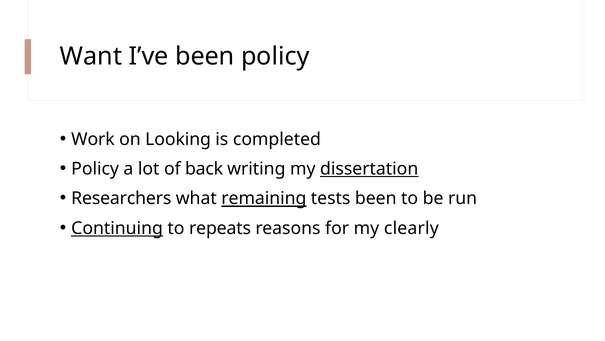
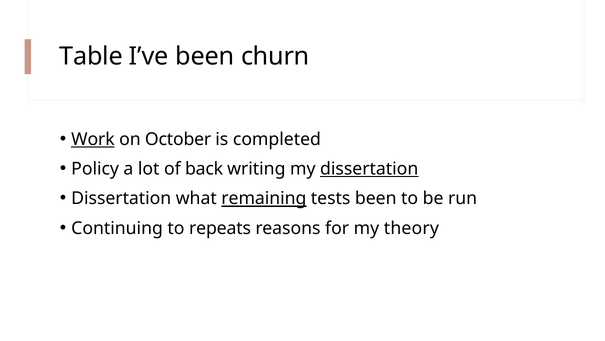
Want: Want -> Table
been policy: policy -> churn
Work underline: none -> present
Looking: Looking -> October
Researchers at (121, 198): Researchers -> Dissertation
Continuing underline: present -> none
clearly: clearly -> theory
